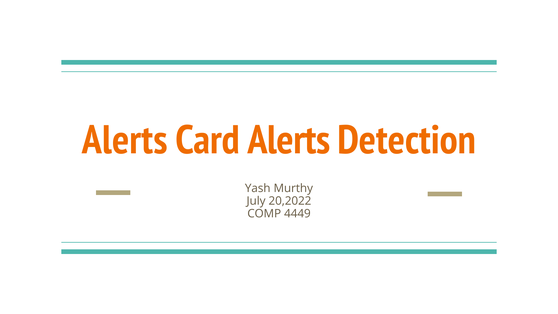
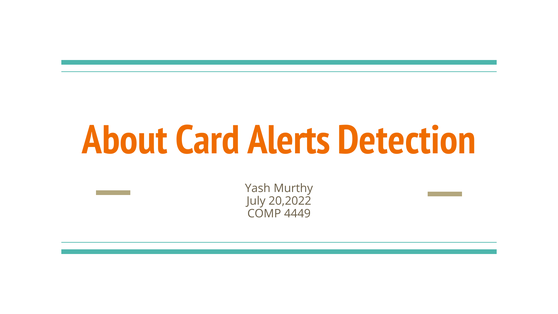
Alerts at (125, 140): Alerts -> About
